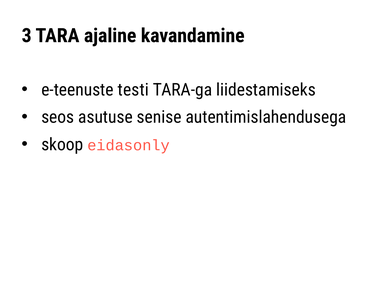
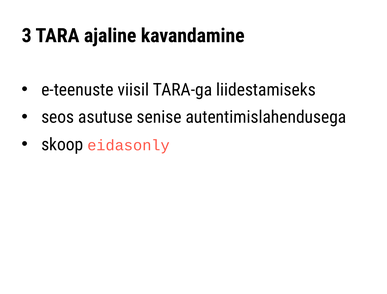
testi: testi -> viisil
